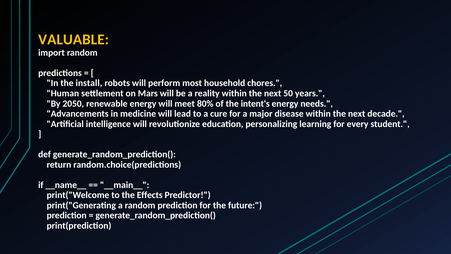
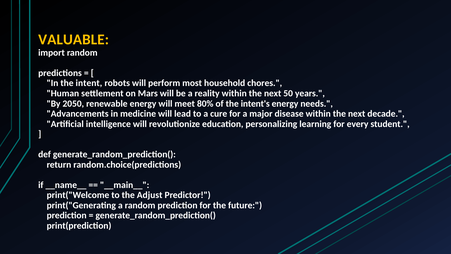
install: install -> intent
Effects: Effects -> Adjust
